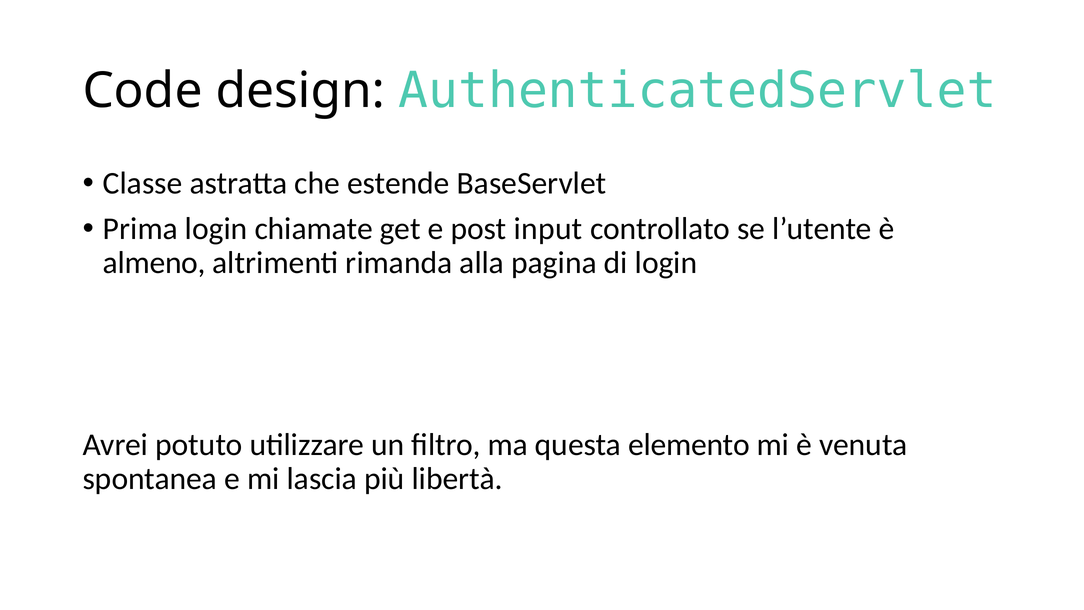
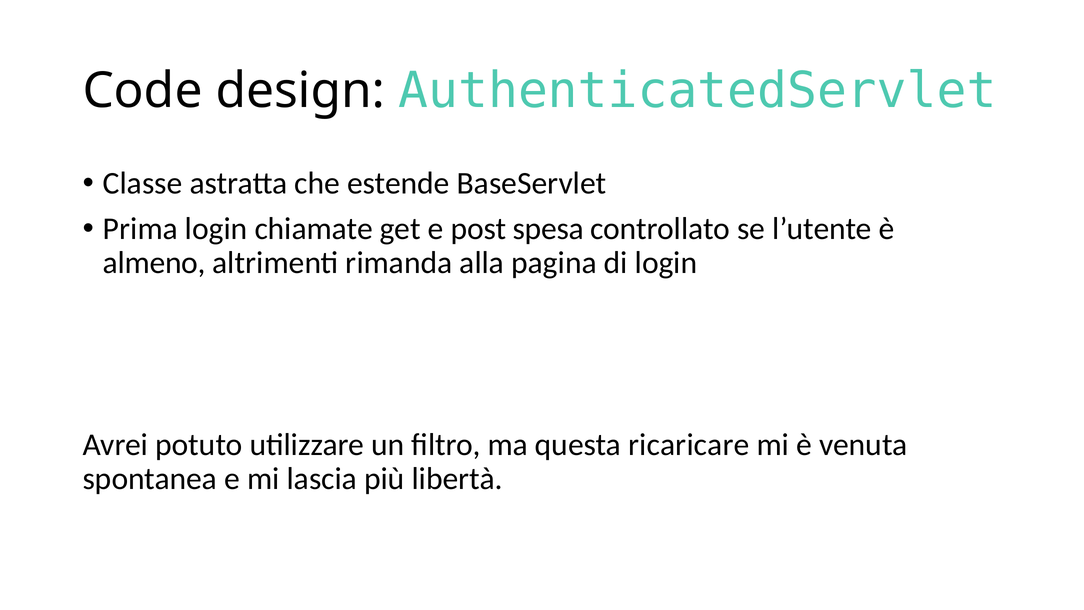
input: input -> spesa
elemento: elemento -> ricaricare
